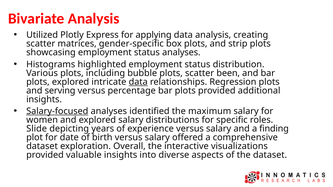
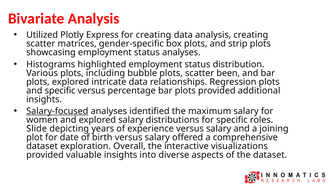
for applying: applying -> creating
data at (138, 82) underline: present -> none
and serving: serving -> specific
finding: finding -> joining
